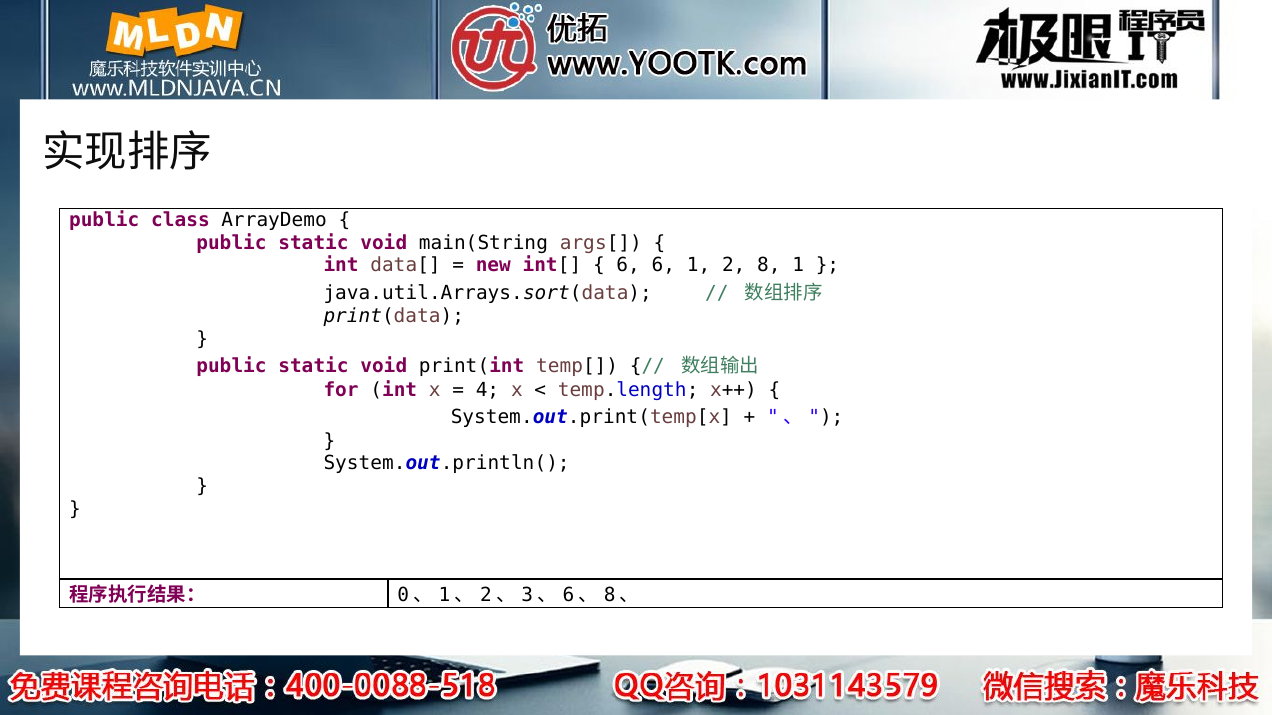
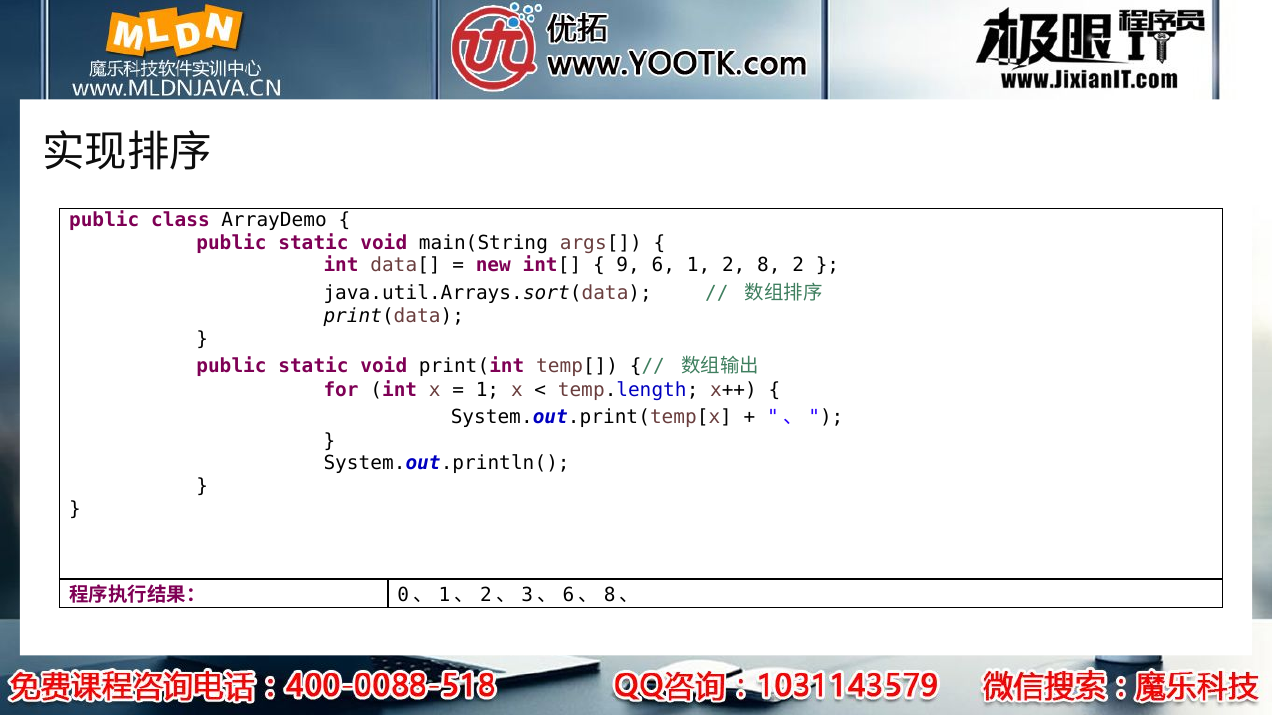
6 at (628, 266): 6 -> 9
8 1: 1 -> 2
4 at (487, 390): 4 -> 1
